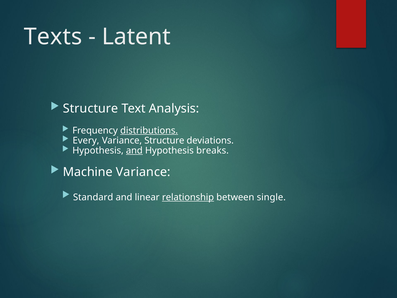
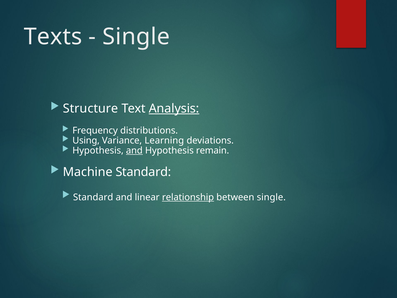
Latent at (136, 37): Latent -> Single
Analysis underline: none -> present
distributions underline: present -> none
Every: Every -> Using
Variance Structure: Structure -> Learning
breaks: breaks -> remain
Machine Variance: Variance -> Standard
